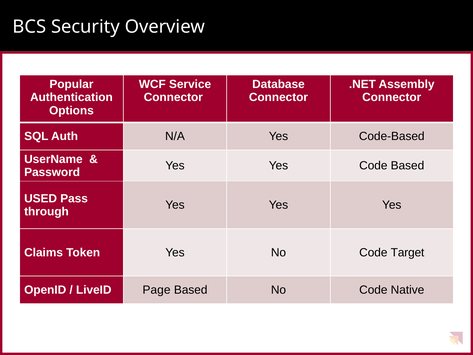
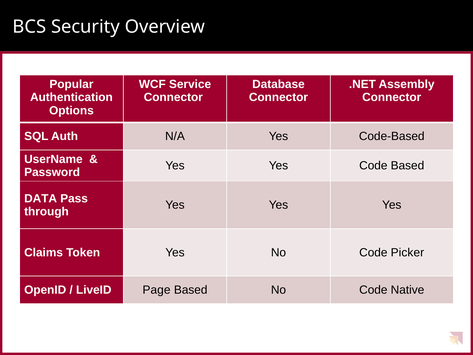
USED: USED -> DATA
Target: Target -> Picker
